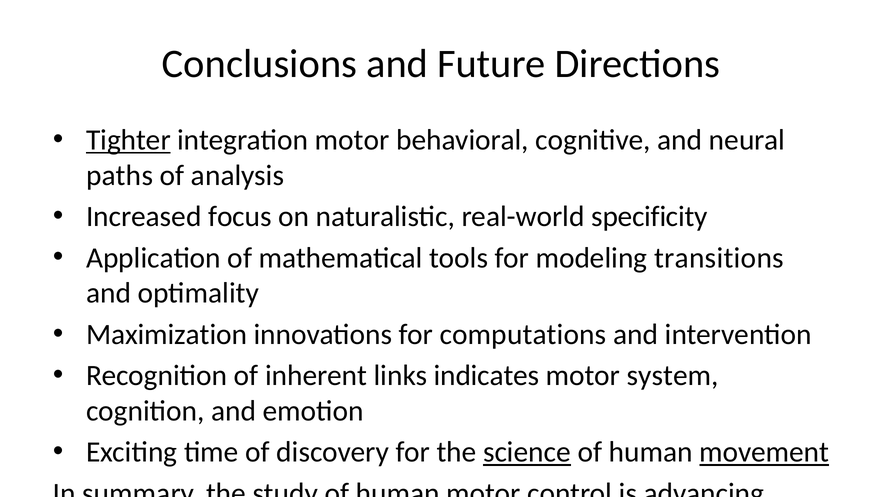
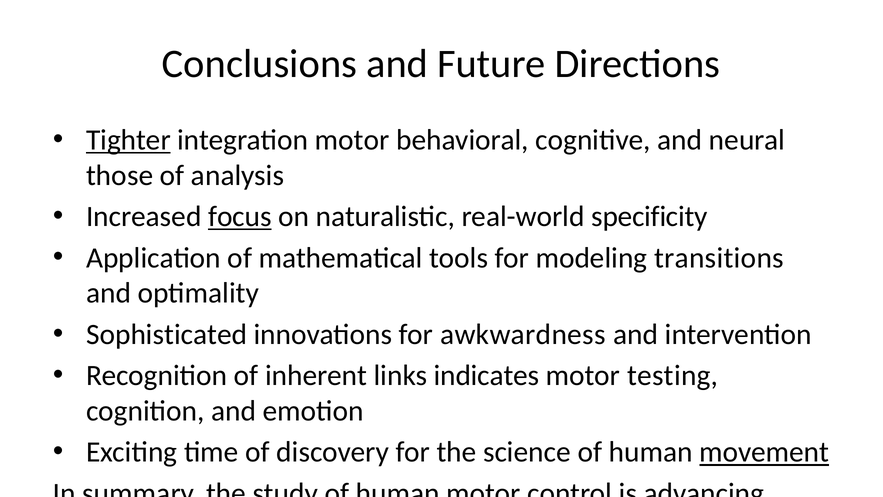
paths: paths -> those
focus at (240, 217) underline: none -> present
Maximization: Maximization -> Sophisticated
computations: computations -> awkwardness
system at (673, 375): system -> testing
science at (527, 452) underline: present -> none
